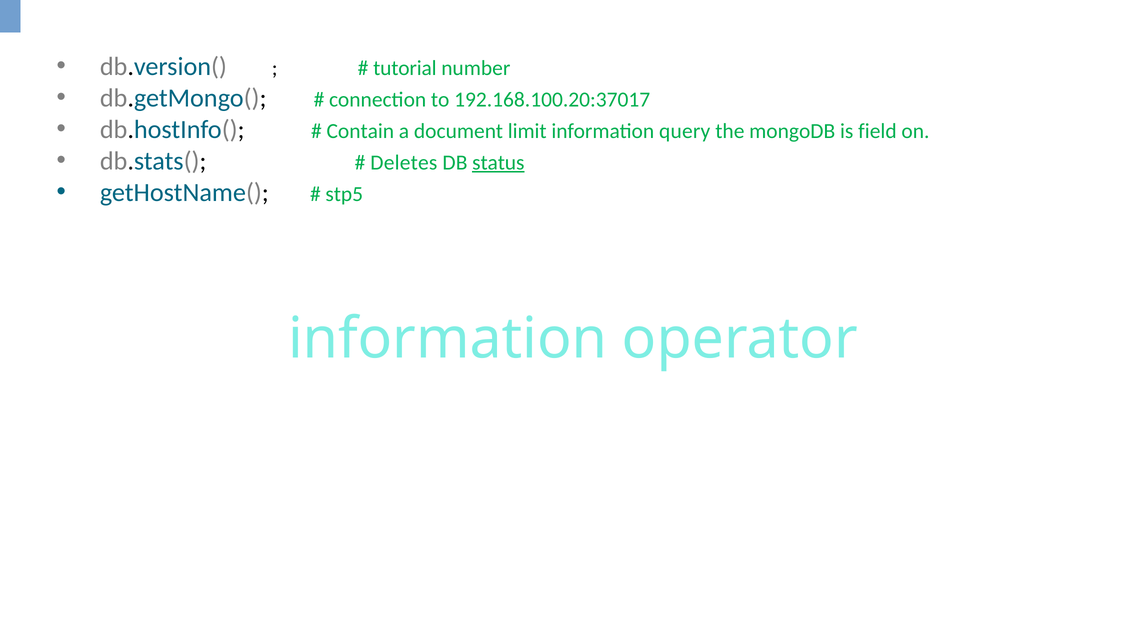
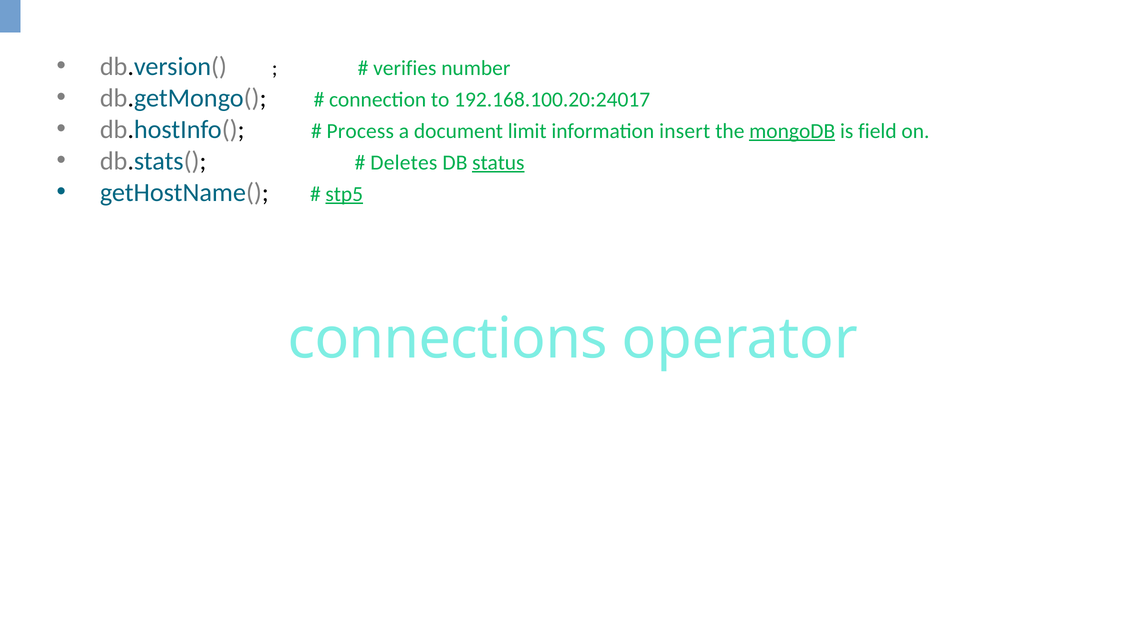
tutorial: tutorial -> verifies
192.168.100.20:37017: 192.168.100.20:37017 -> 192.168.100.20:24017
Contain: Contain -> Process
query: query -> insert
mongoDB underline: none -> present
stp5 underline: none -> present
information at (448, 339): information -> connections
